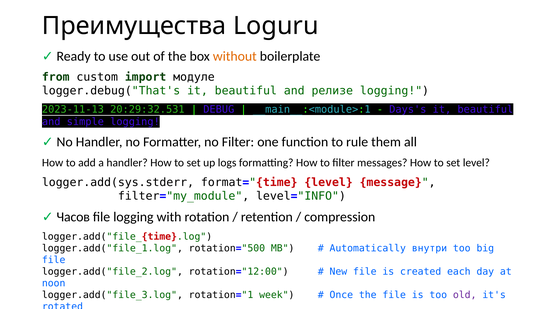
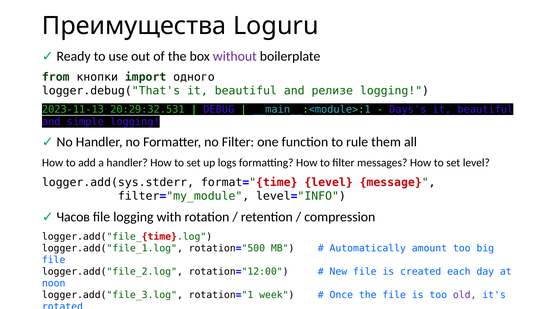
without colour: orange -> purple
custom: custom -> кнопки
модуле: модуле -> одного
внутри: внутри -> amount
